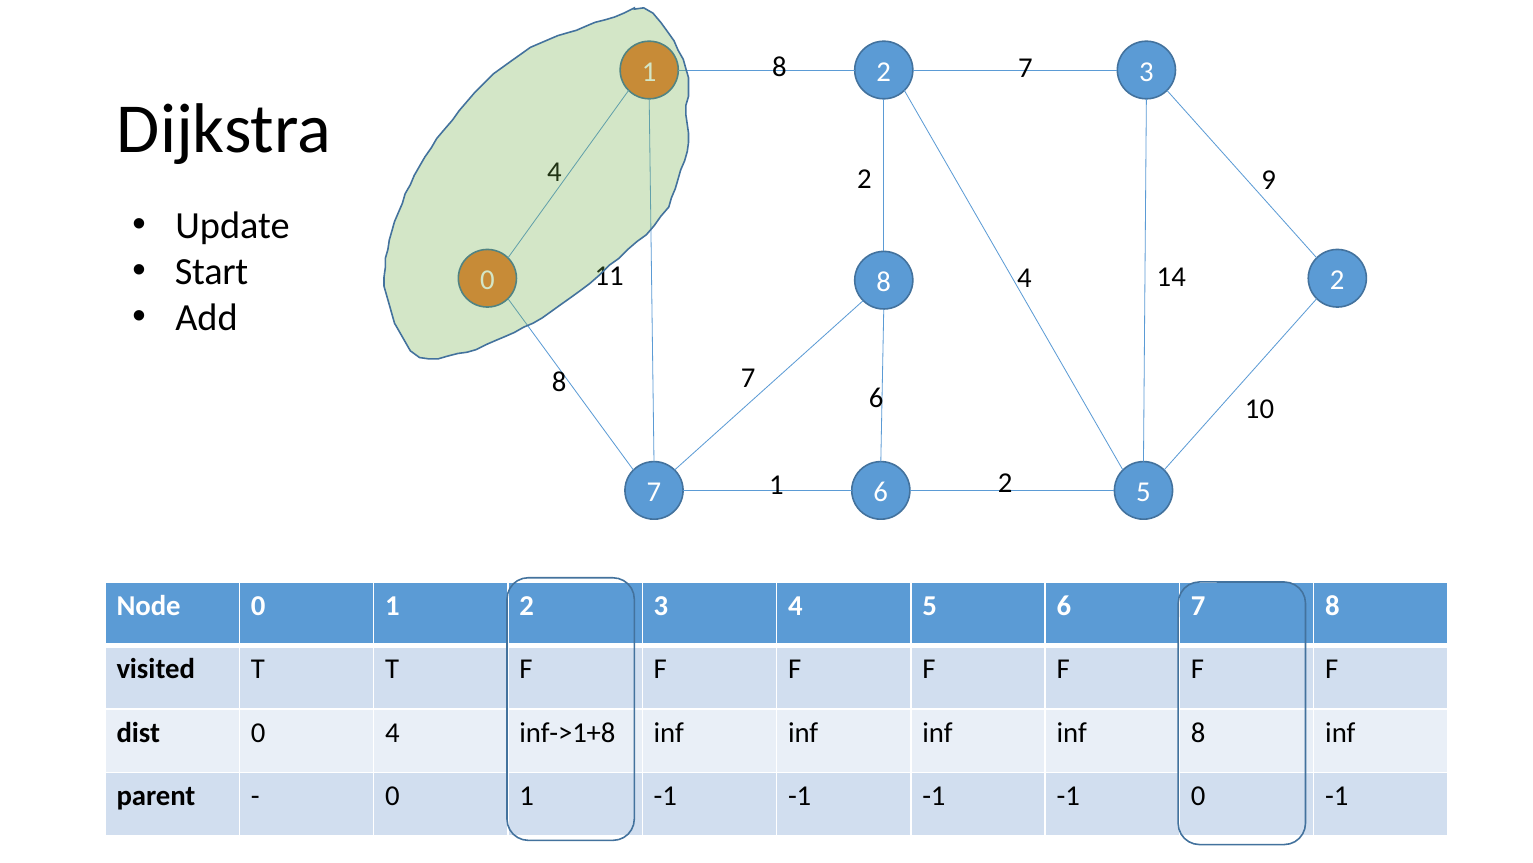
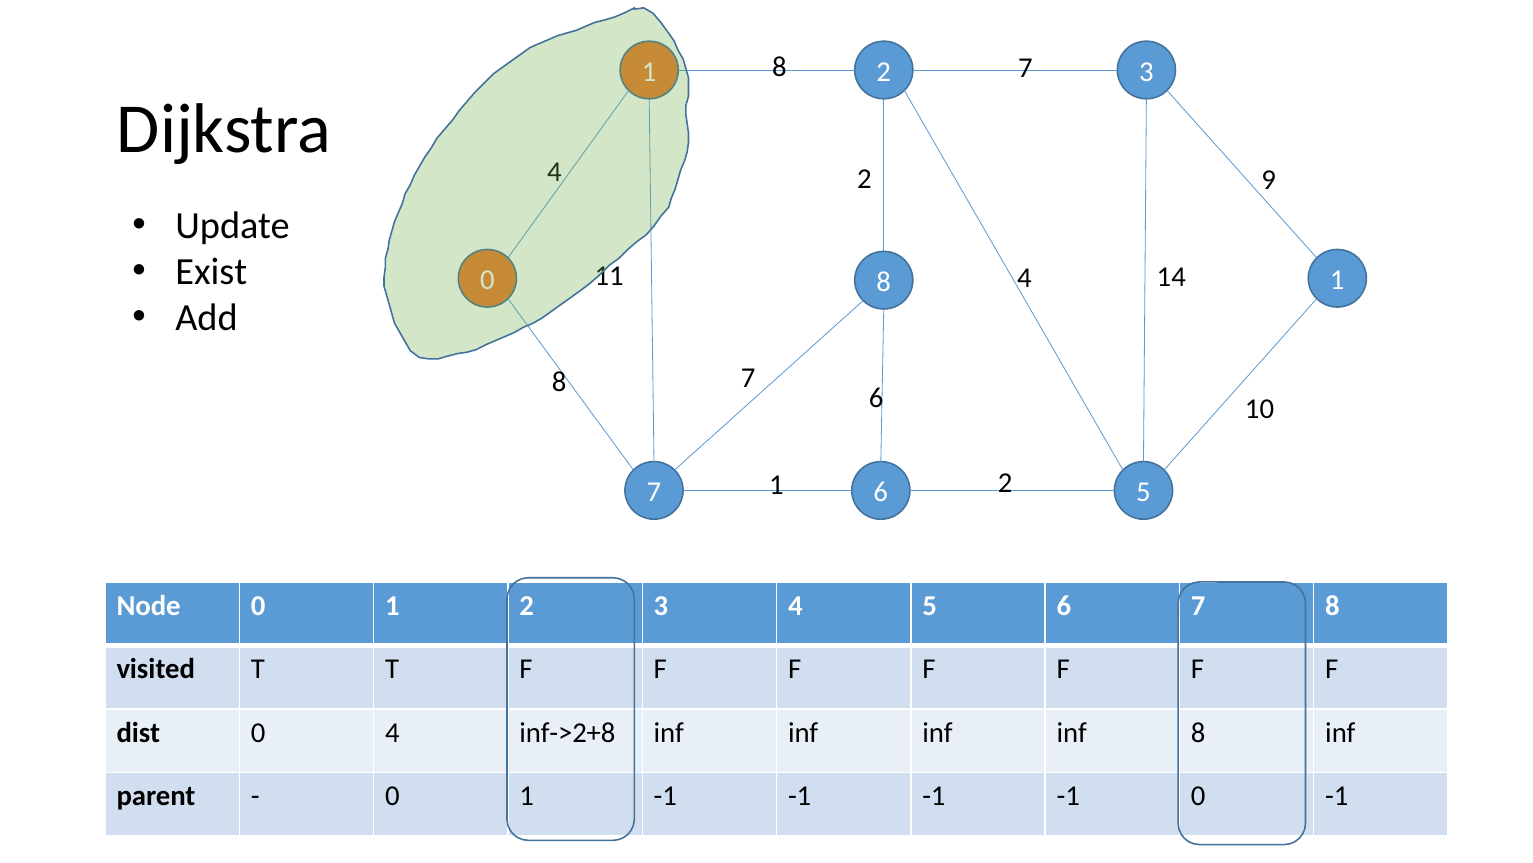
Start: Start -> Exist
8 2: 2 -> 1
inf->1+8: inf->1+8 -> inf->2+8
